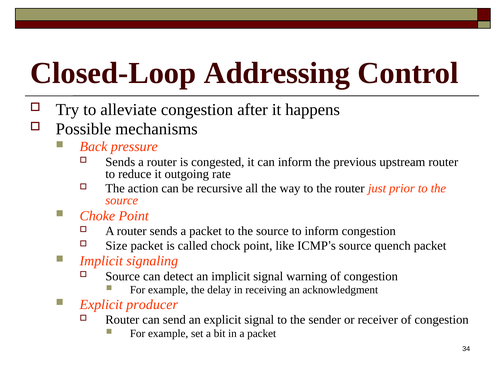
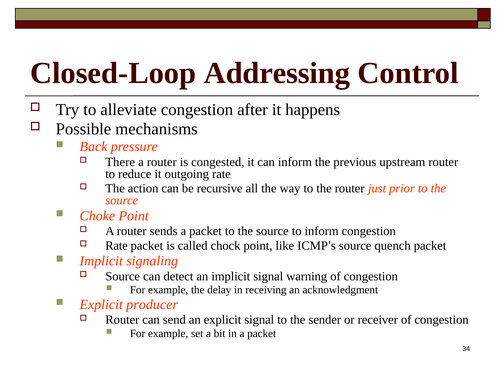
Sends at (120, 162): Sends -> There
Size at (116, 246): Size -> Rate
